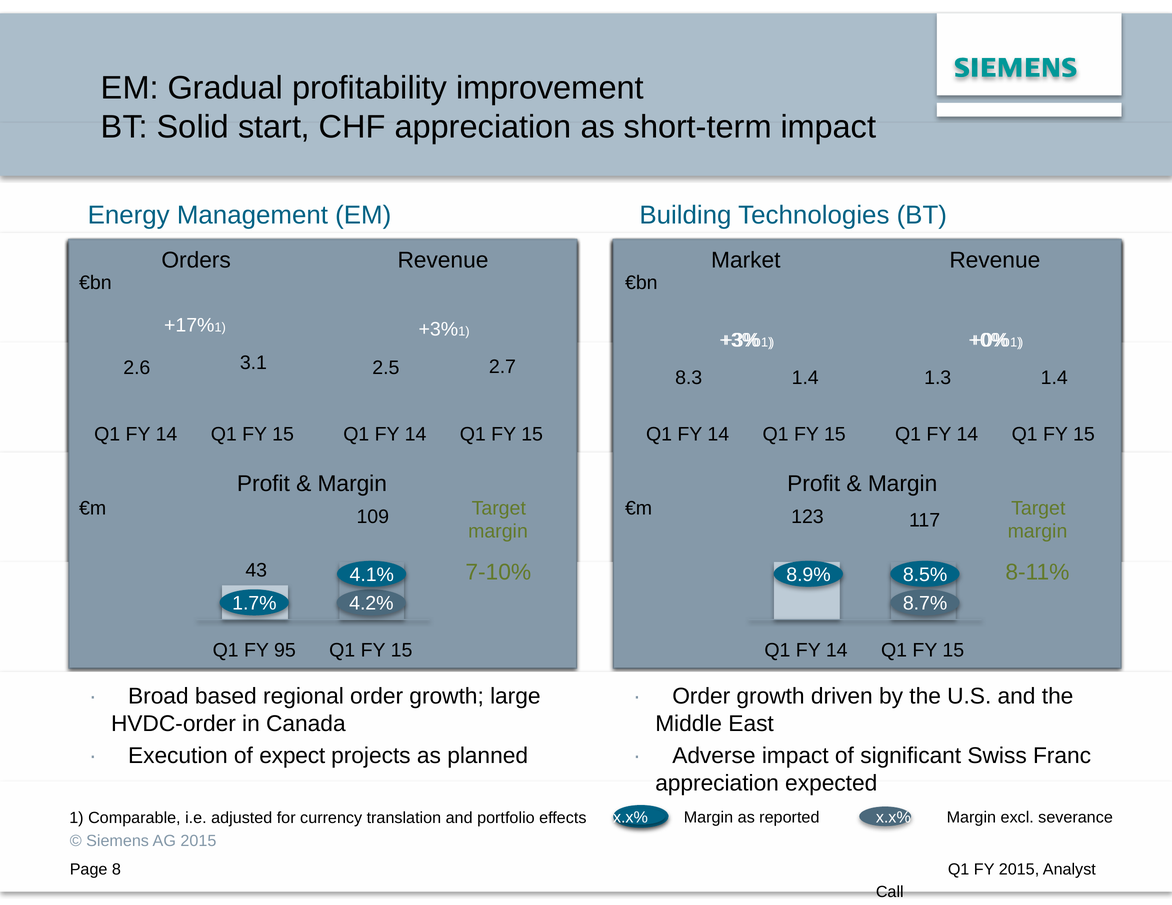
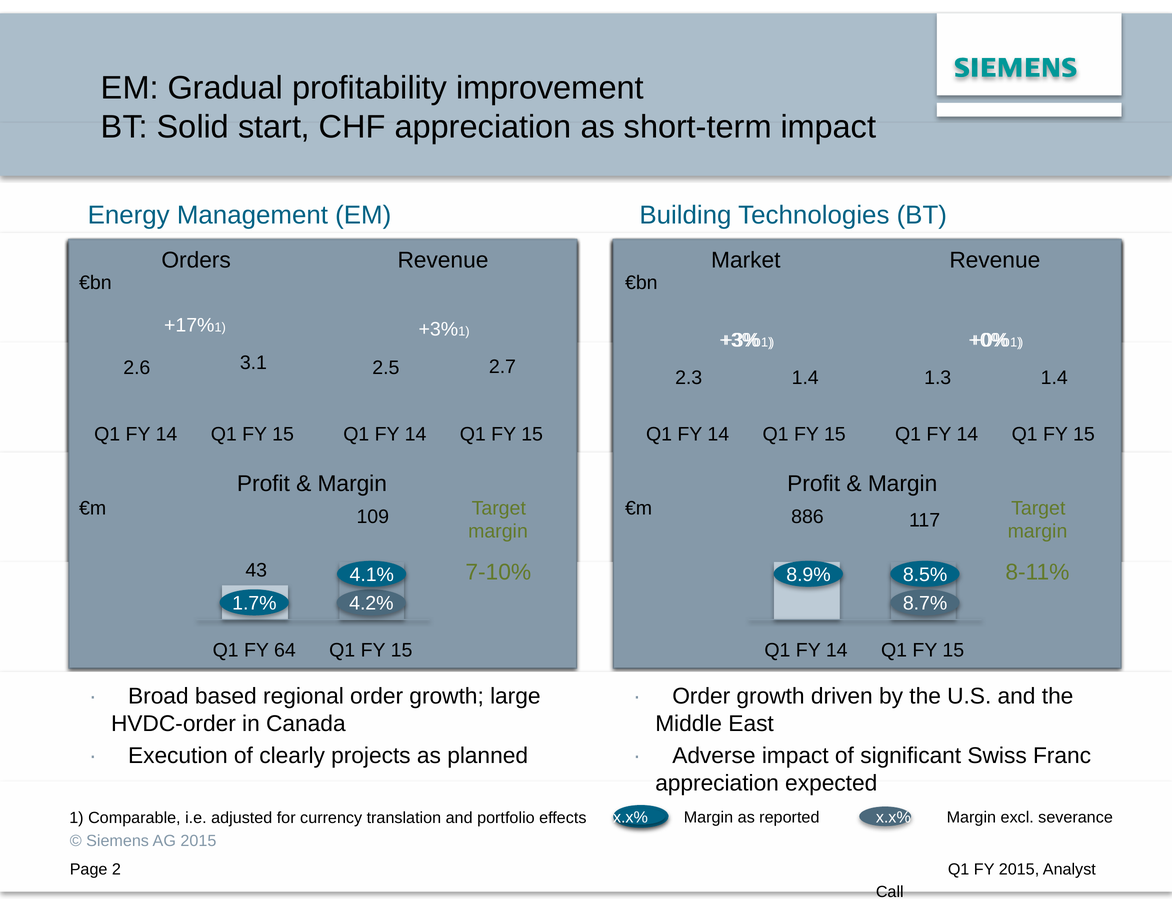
8.3: 8.3 -> 2.3
123: 123 -> 886
95: 95 -> 64
expect: expect -> clearly
8: 8 -> 2
